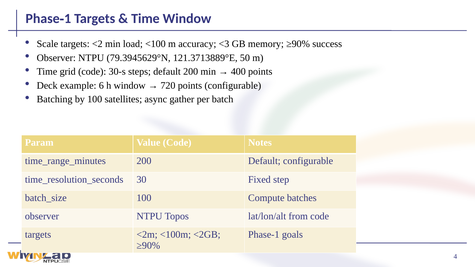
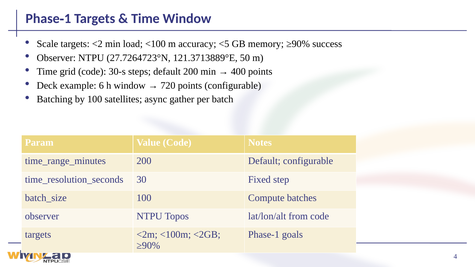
<3: <3 -> <5
79.3945629°N: 79.3945629°N -> 27.7264723°N
